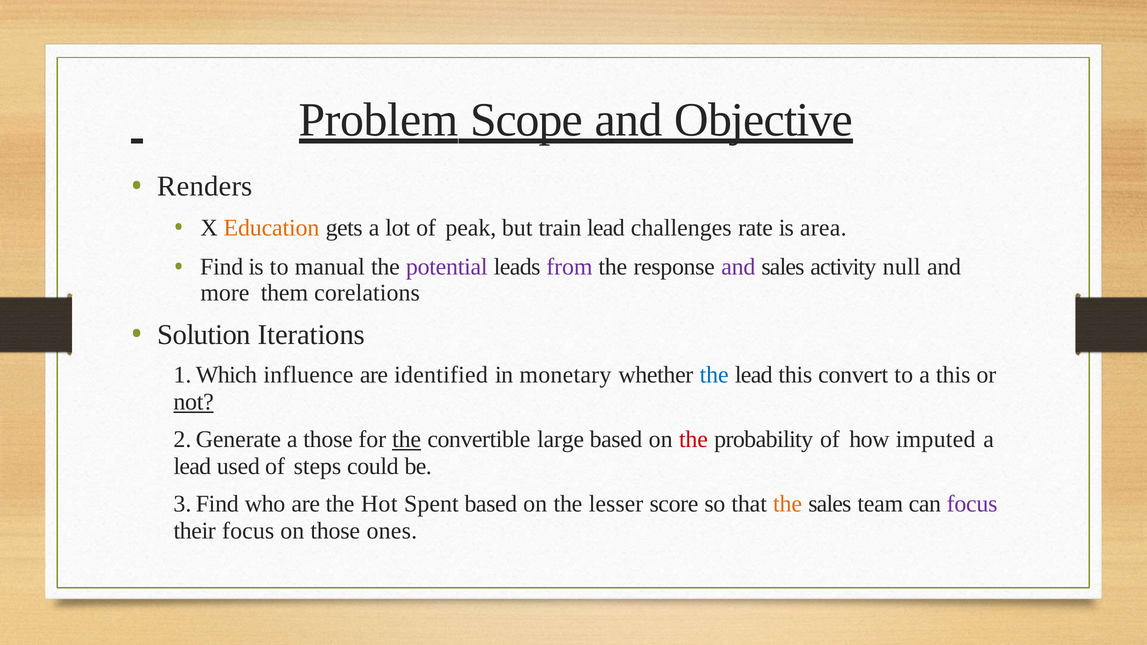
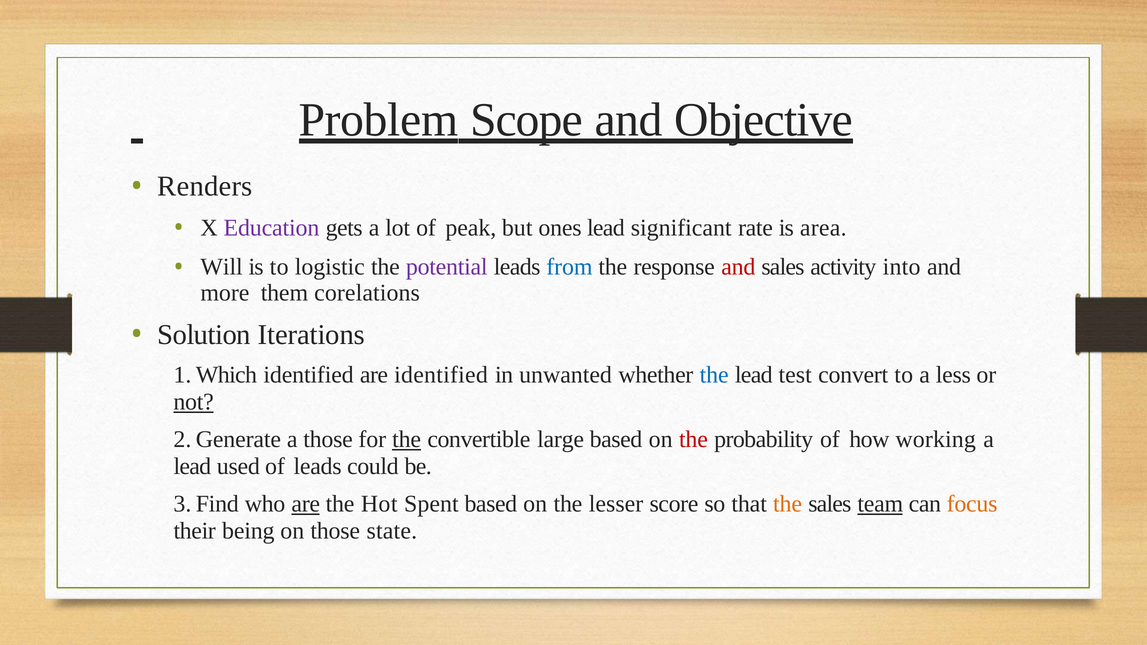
Education colour: orange -> purple
train: train -> ones
challenges: challenges -> significant
Find: Find -> Will
manual: manual -> logistic
from colour: purple -> blue
and at (738, 267) colour: purple -> red
null: null -> into
influence at (308, 375): influence -> identified
monetary: monetary -> unwanted
lead this: this -> test
a this: this -> less
imputed: imputed -> working
of steps: steps -> leads
are at (306, 504) underline: none -> present
team underline: none -> present
focus at (972, 504) colour: purple -> orange
their focus: focus -> being
ones: ones -> state
